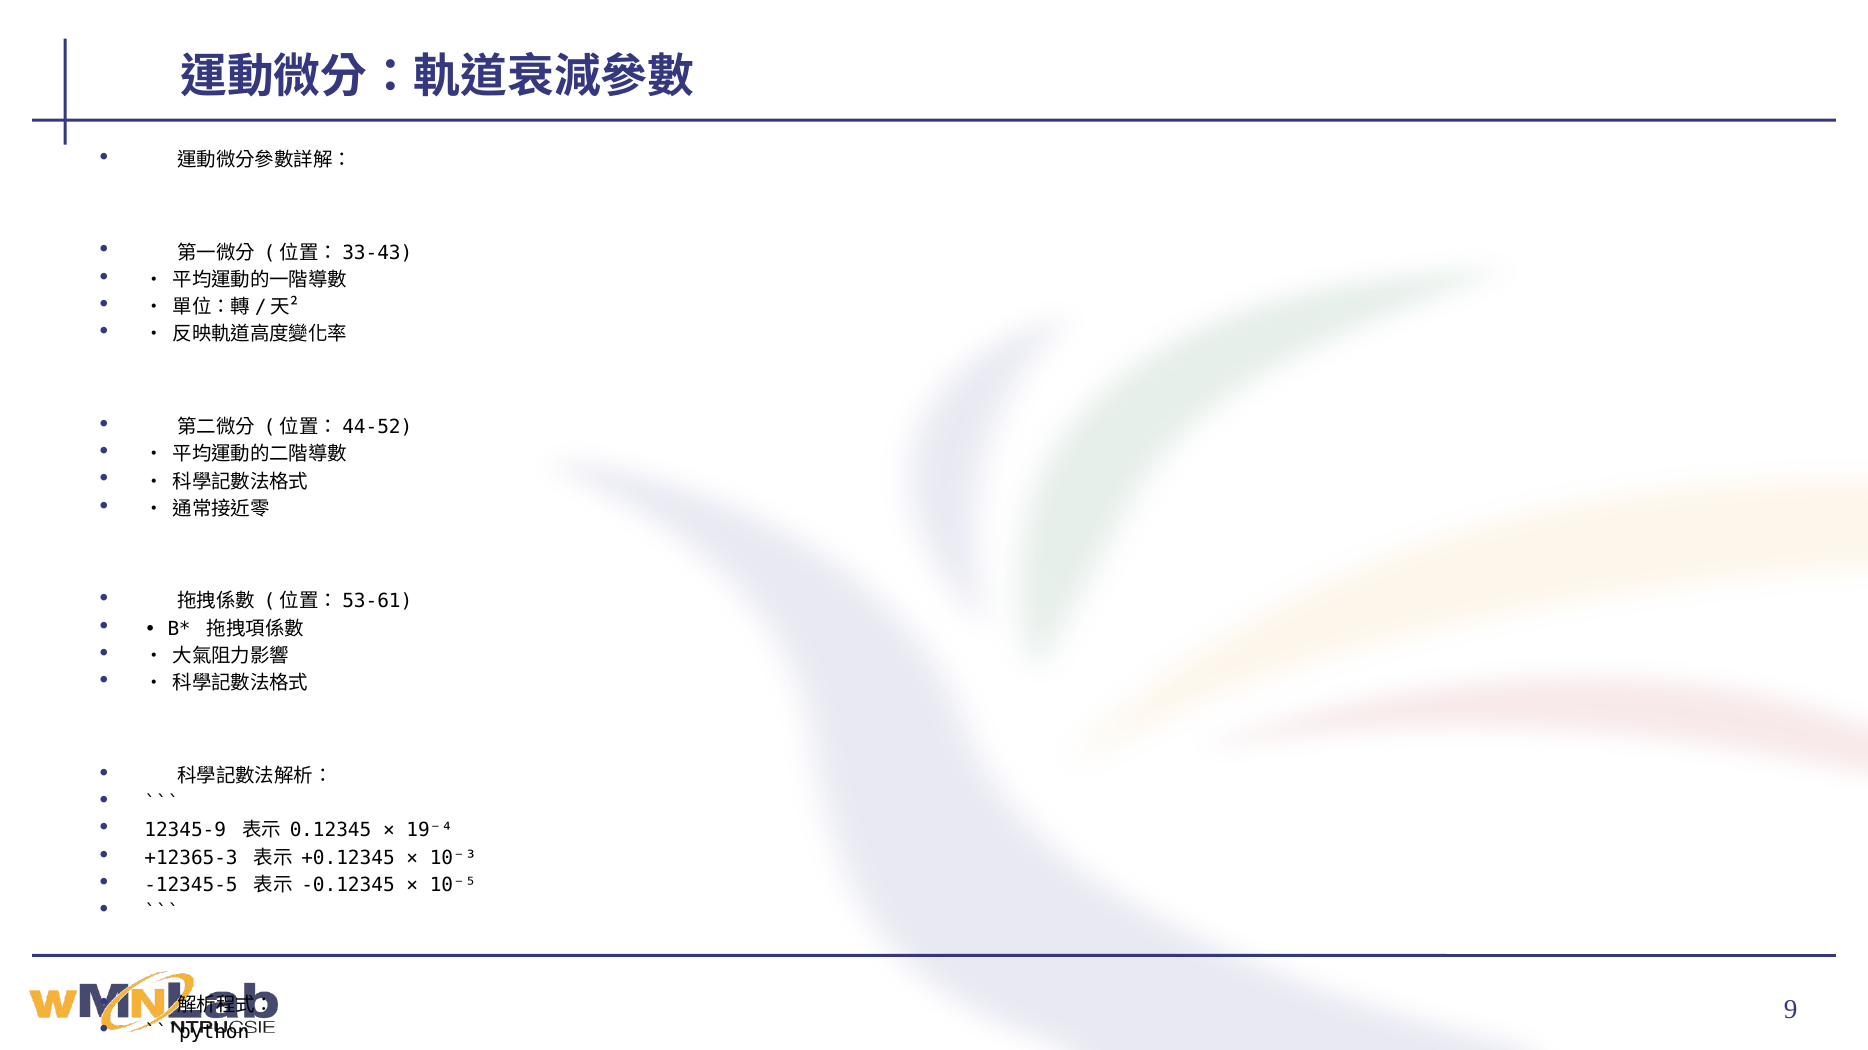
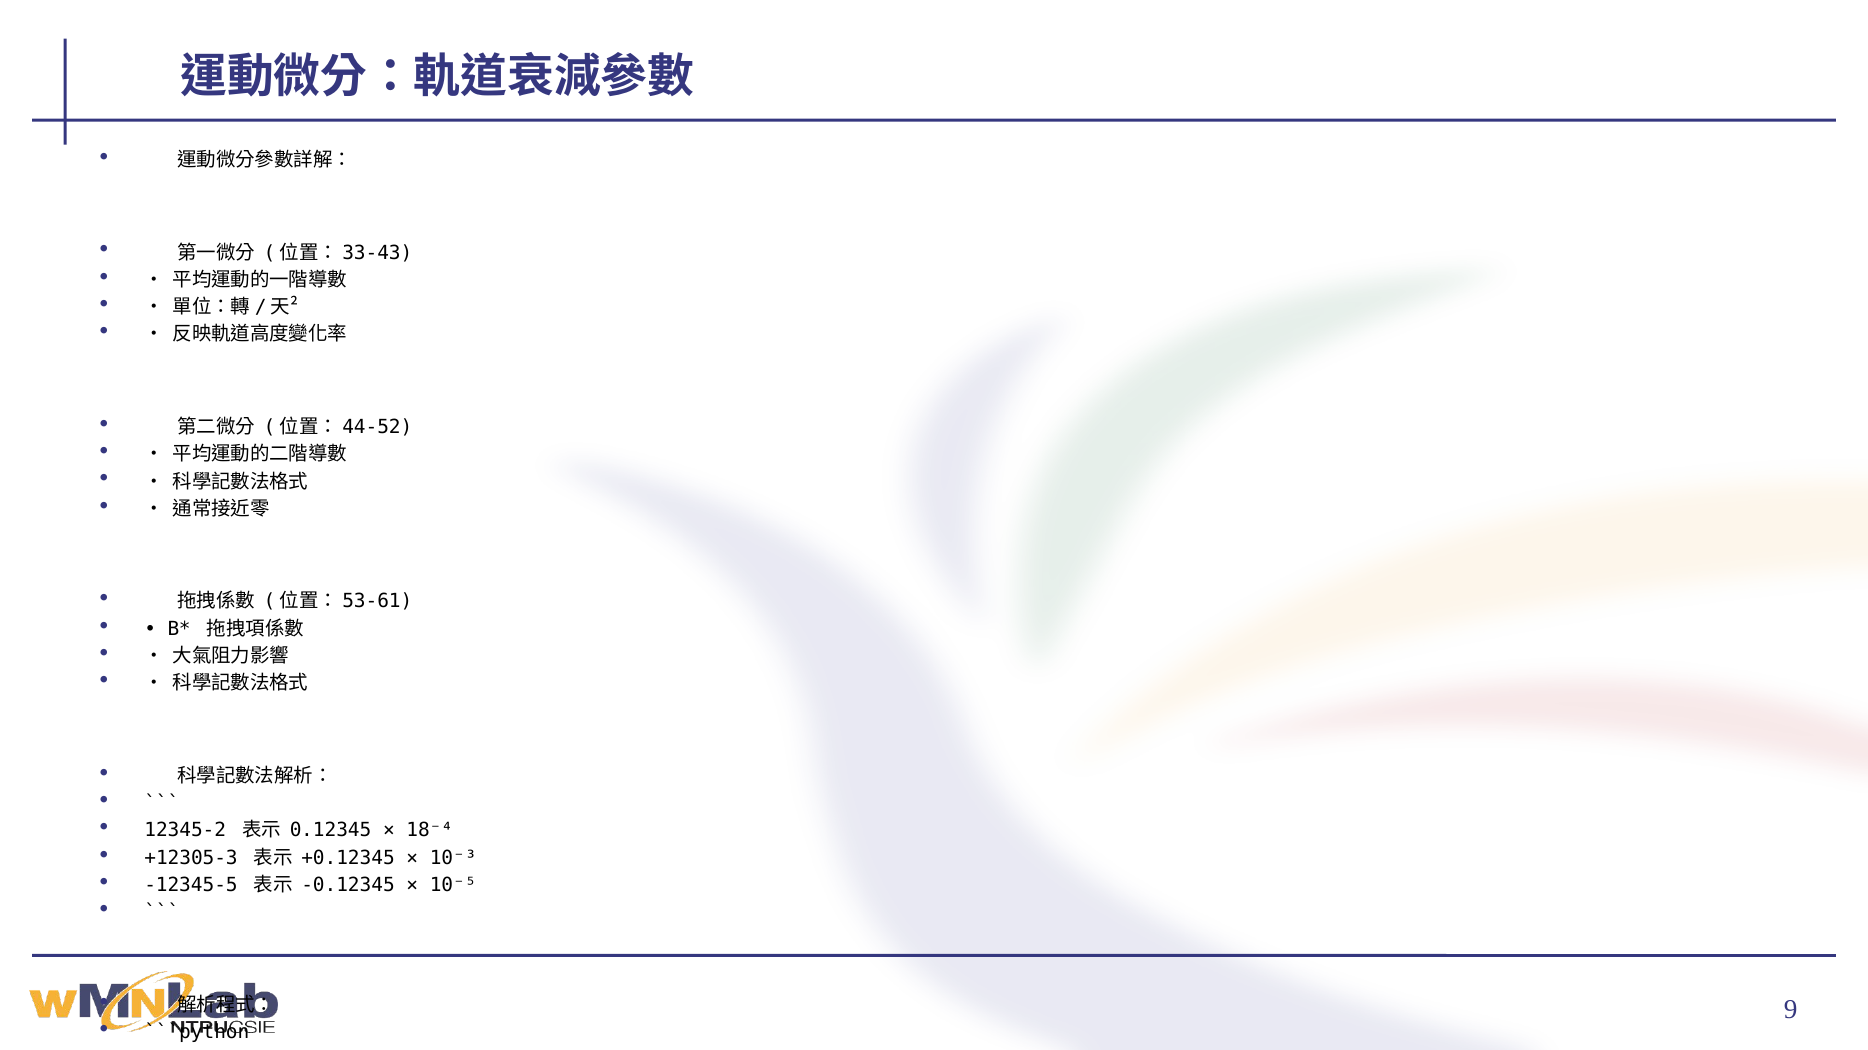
12345-9: 12345-9 -> 12345-2
19⁻⁴: 19⁻⁴ -> 18⁻⁴
+12365-3: +12365-3 -> +12305-3
